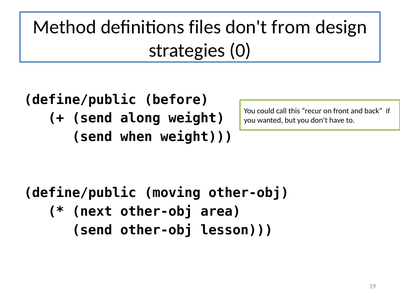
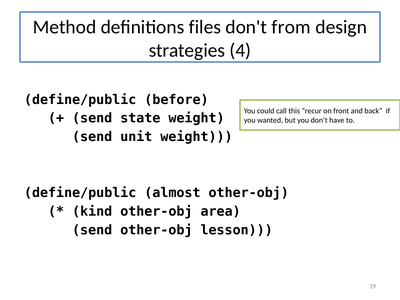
0: 0 -> 4
along: along -> state
when: when -> unit
moving: moving -> almost
next: next -> kind
